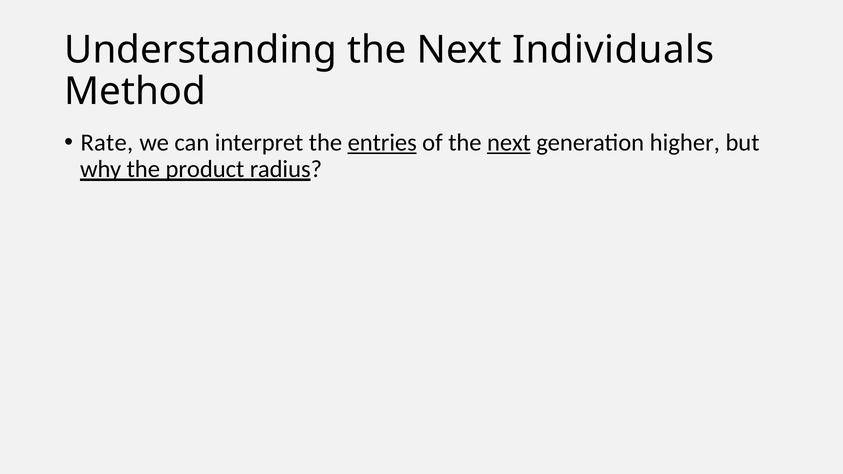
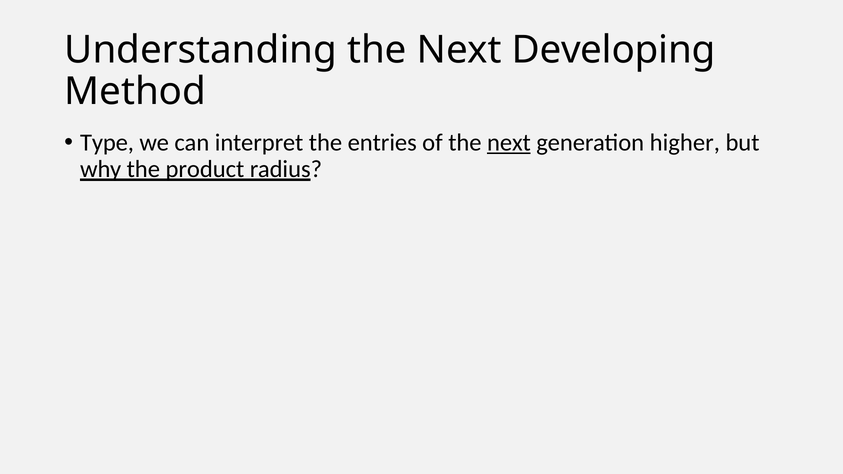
Individuals: Individuals -> Developing
Rate: Rate -> Type
entries underline: present -> none
